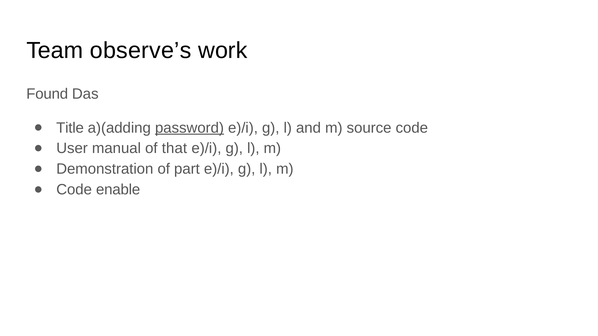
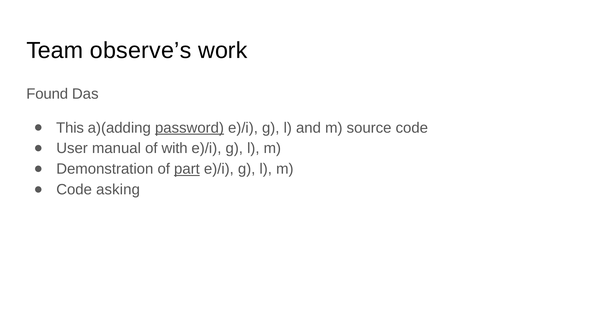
Title: Title -> This
that: that -> with
part underline: none -> present
enable: enable -> asking
